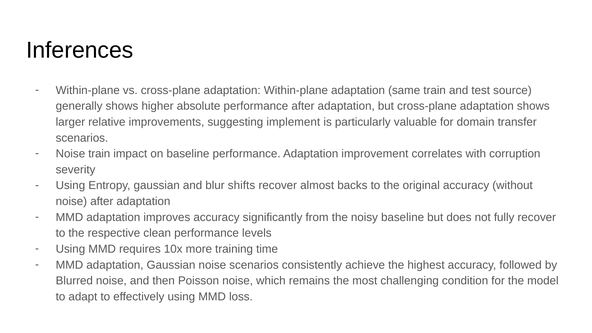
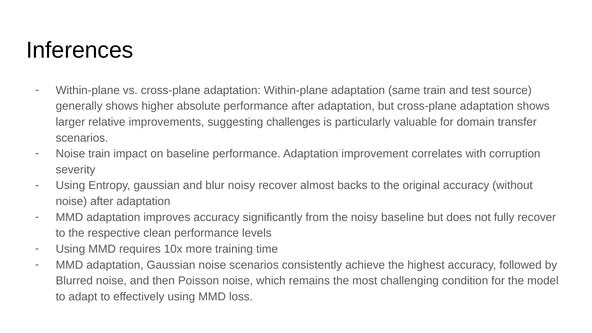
implement: implement -> challenges
blur shifts: shifts -> noisy
